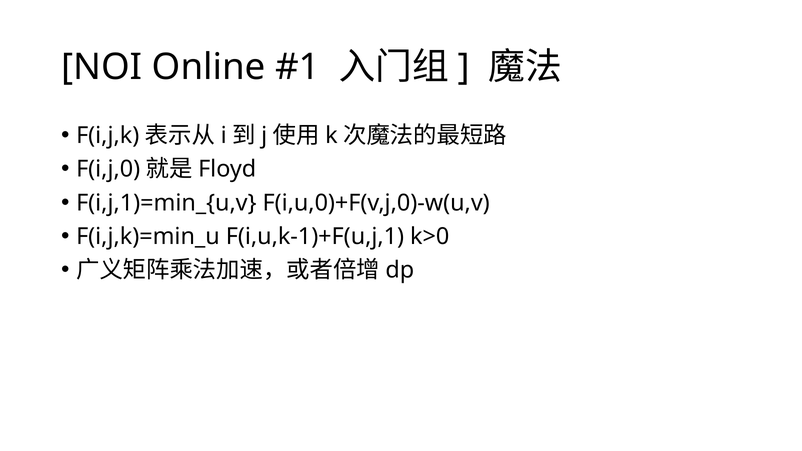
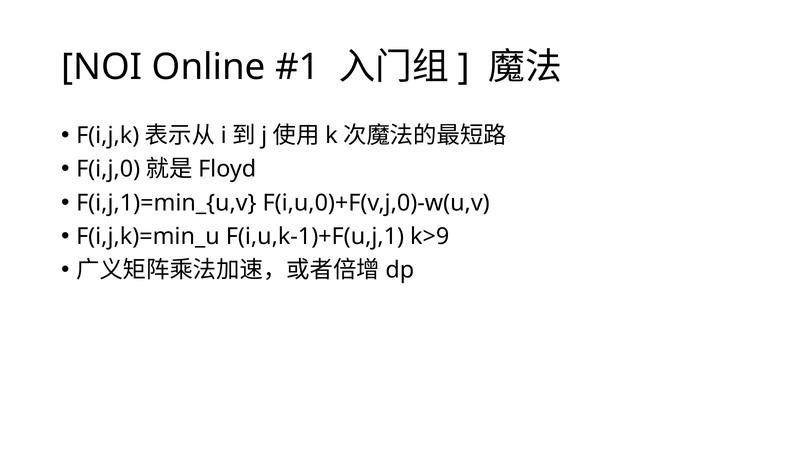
k>0: k>0 -> k>9
